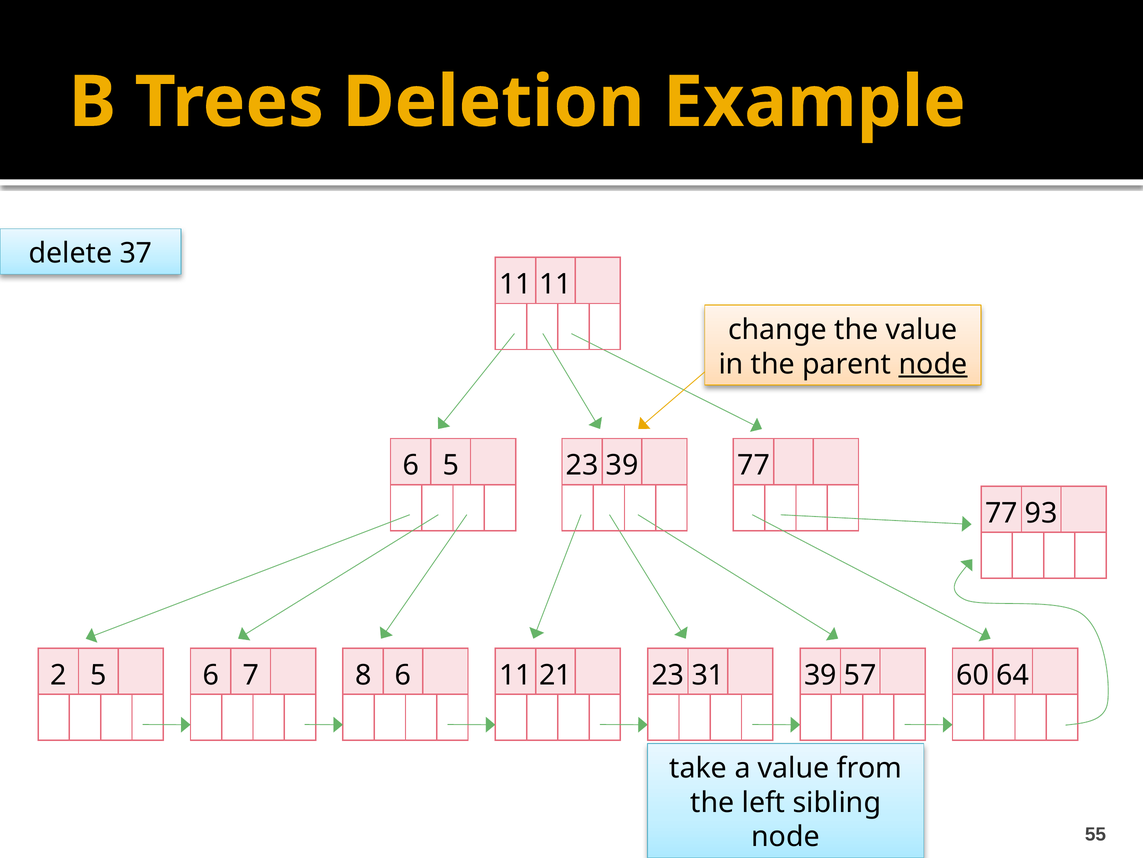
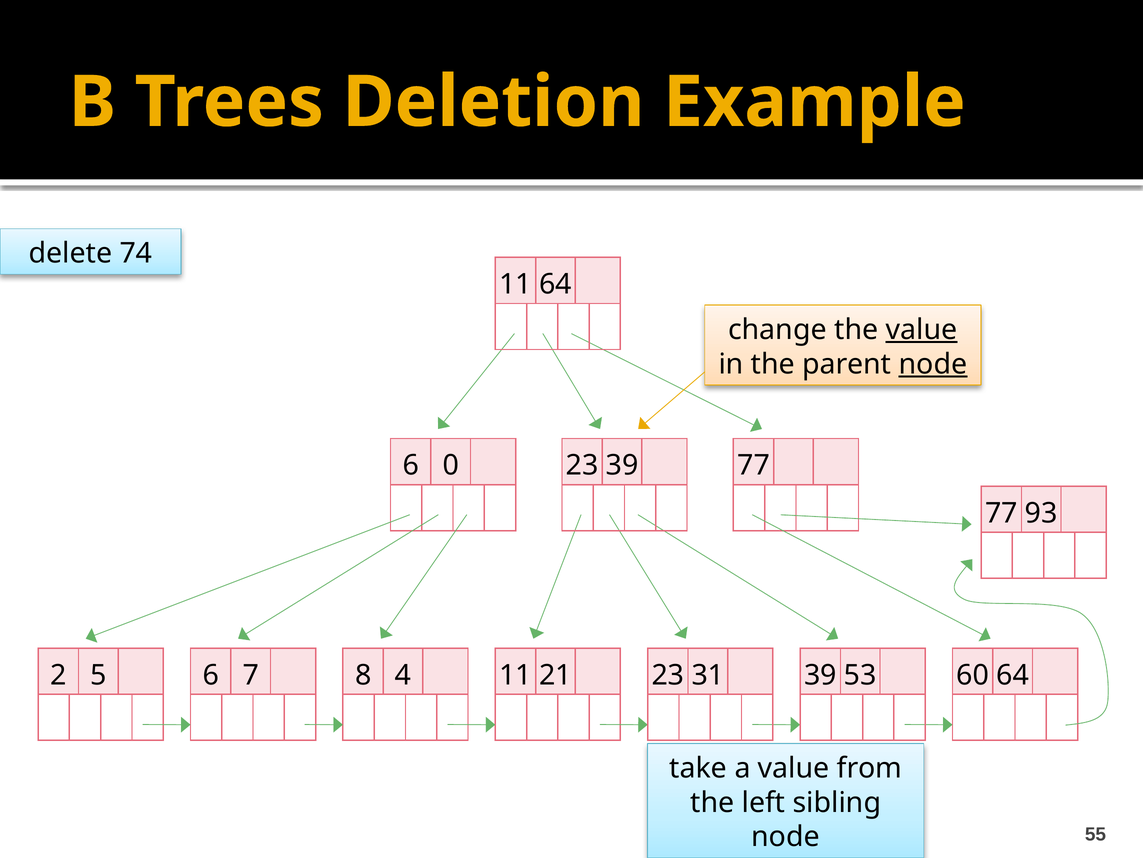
37: 37 -> 74
11 at (555, 284): 11 -> 64
value at (922, 330) underline: none -> present
6 5: 5 -> 0
8 6: 6 -> 4
57: 57 -> 53
